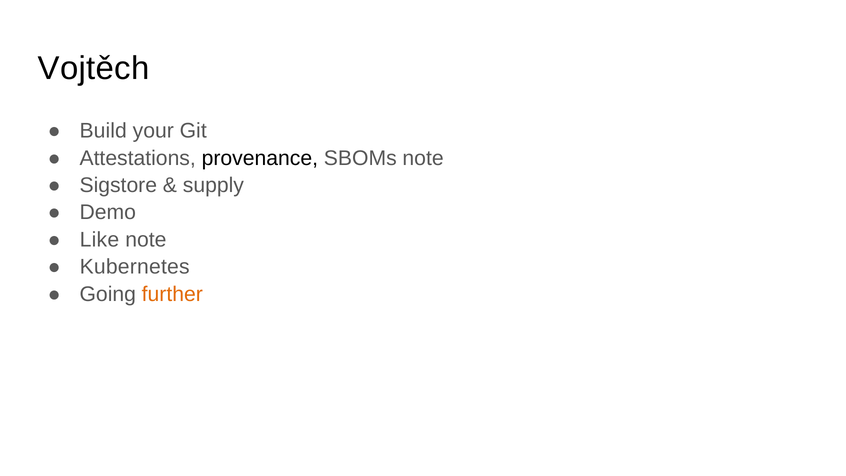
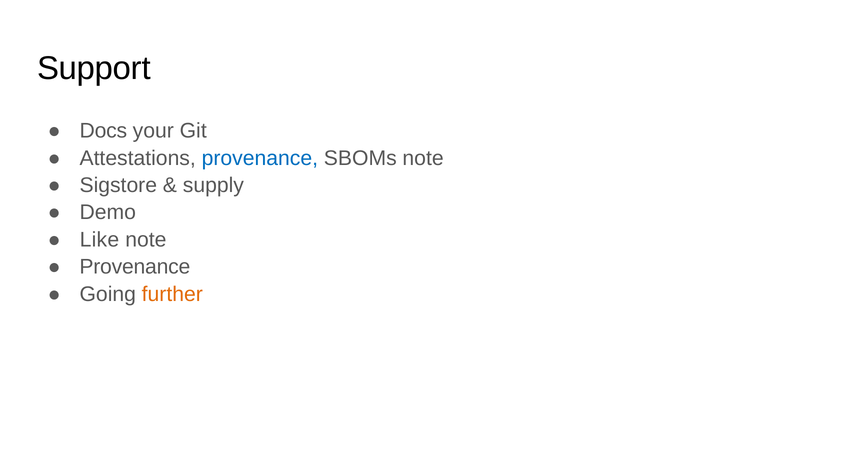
Vojtěch: Vojtěch -> Support
Build: Build -> Docs
provenance at (260, 158) colour: black -> blue
Kubernetes at (135, 267): Kubernetes -> Provenance
